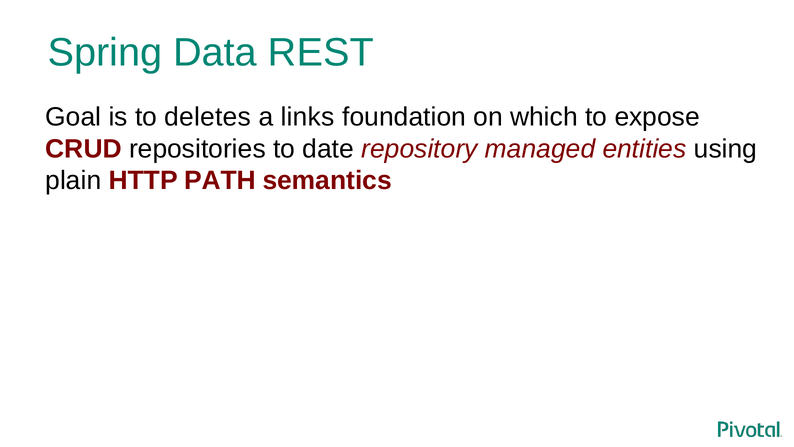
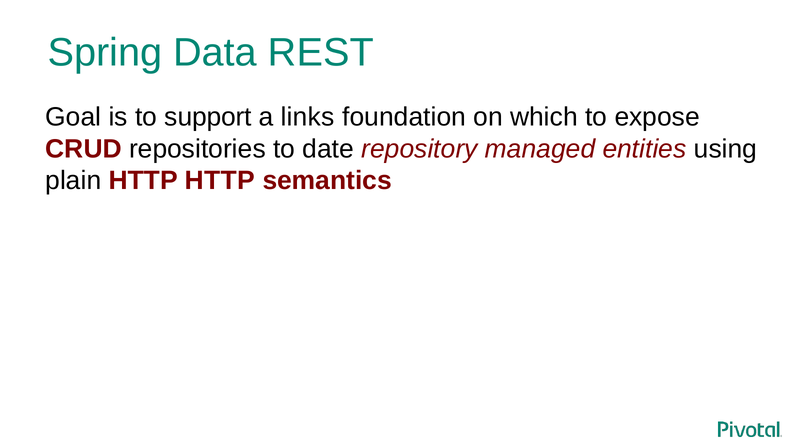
deletes: deletes -> support
HTTP PATH: PATH -> HTTP
